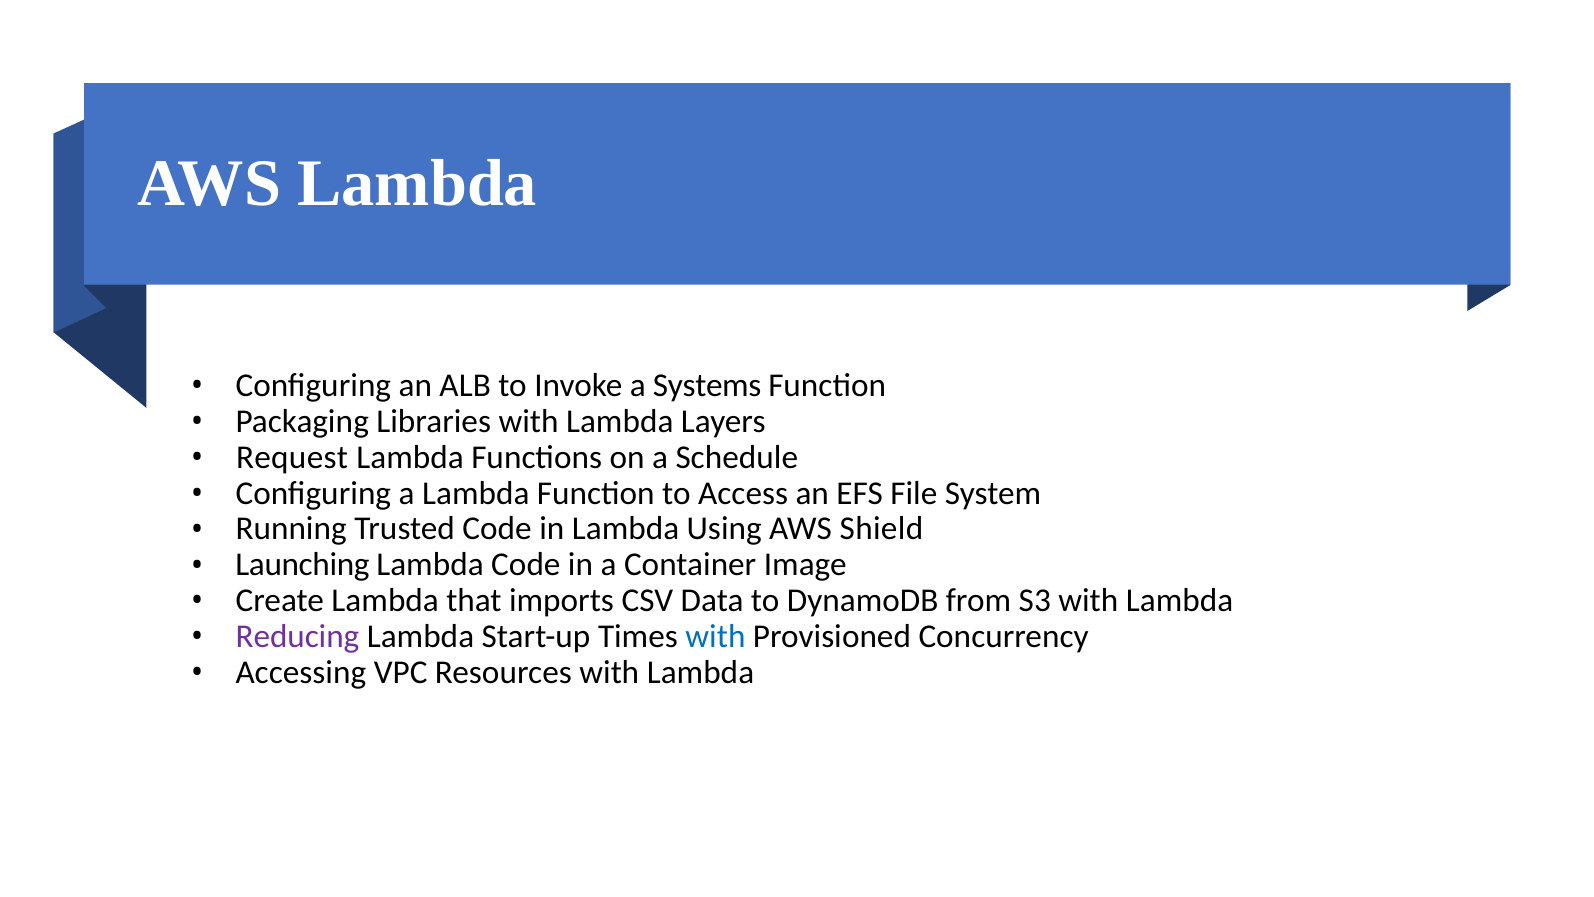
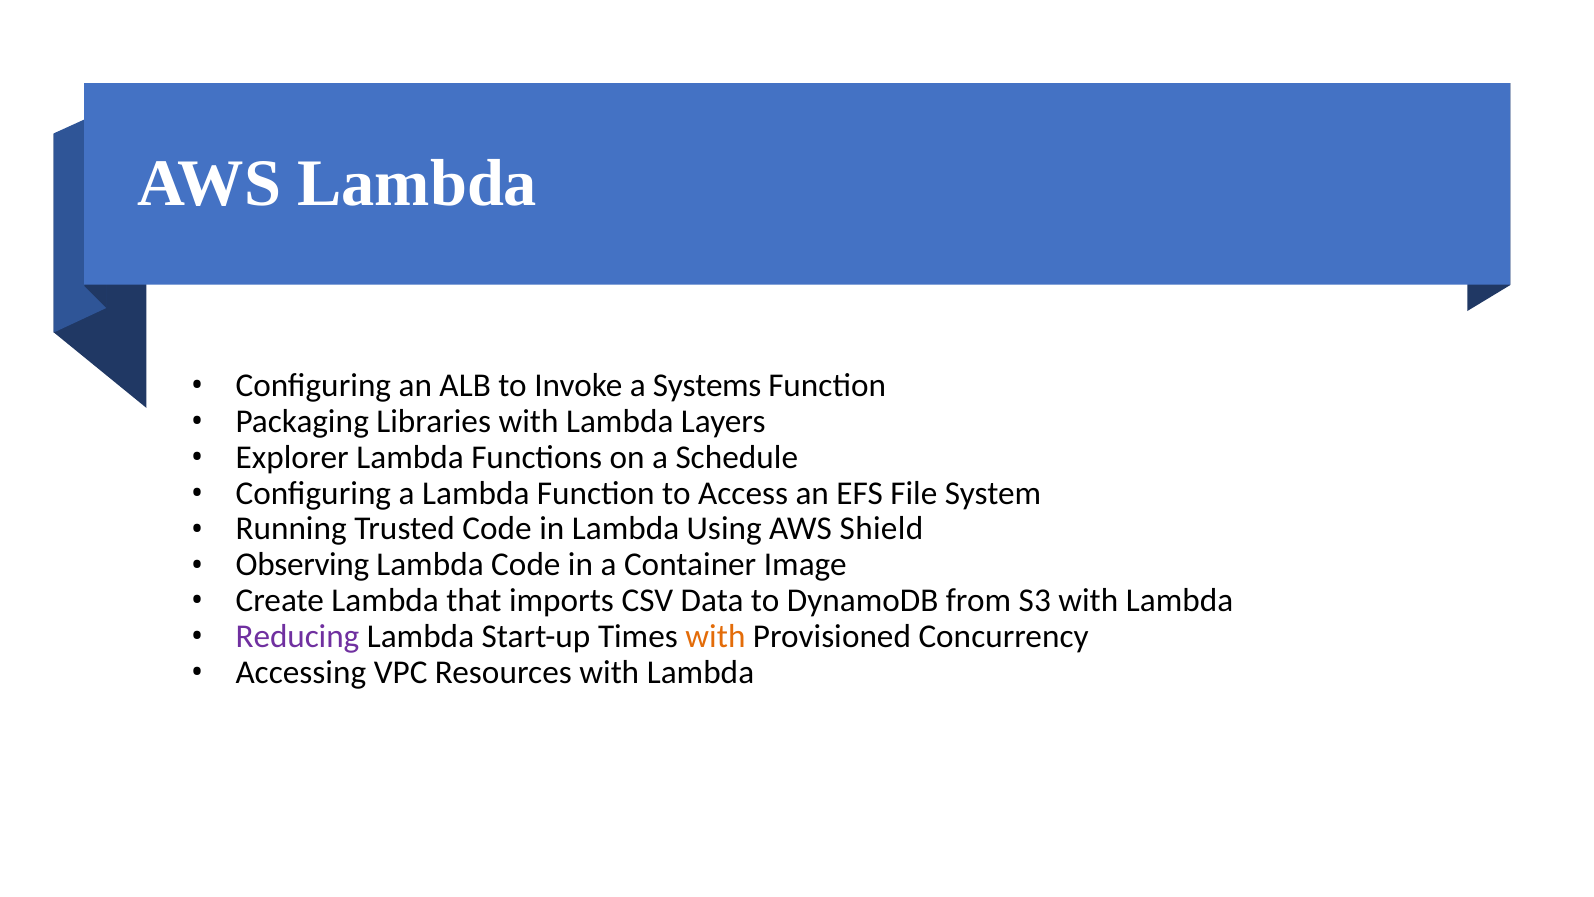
Request: Request -> Explorer
Launching: Launching -> Observing
with at (715, 637) colour: blue -> orange
